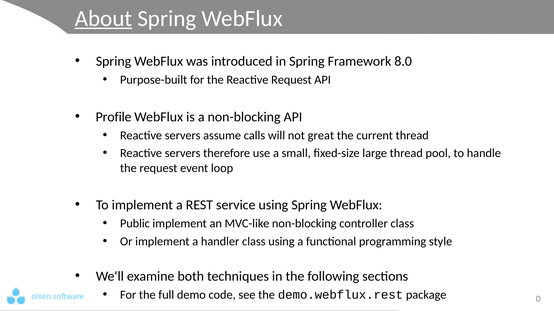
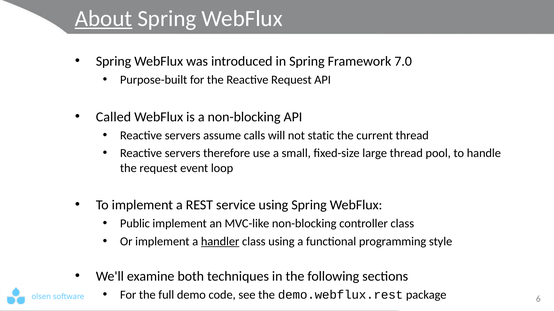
8.0: 8.0 -> 7.0
Profile: Profile -> Called
great: great -> static
handler underline: none -> present
0: 0 -> 6
